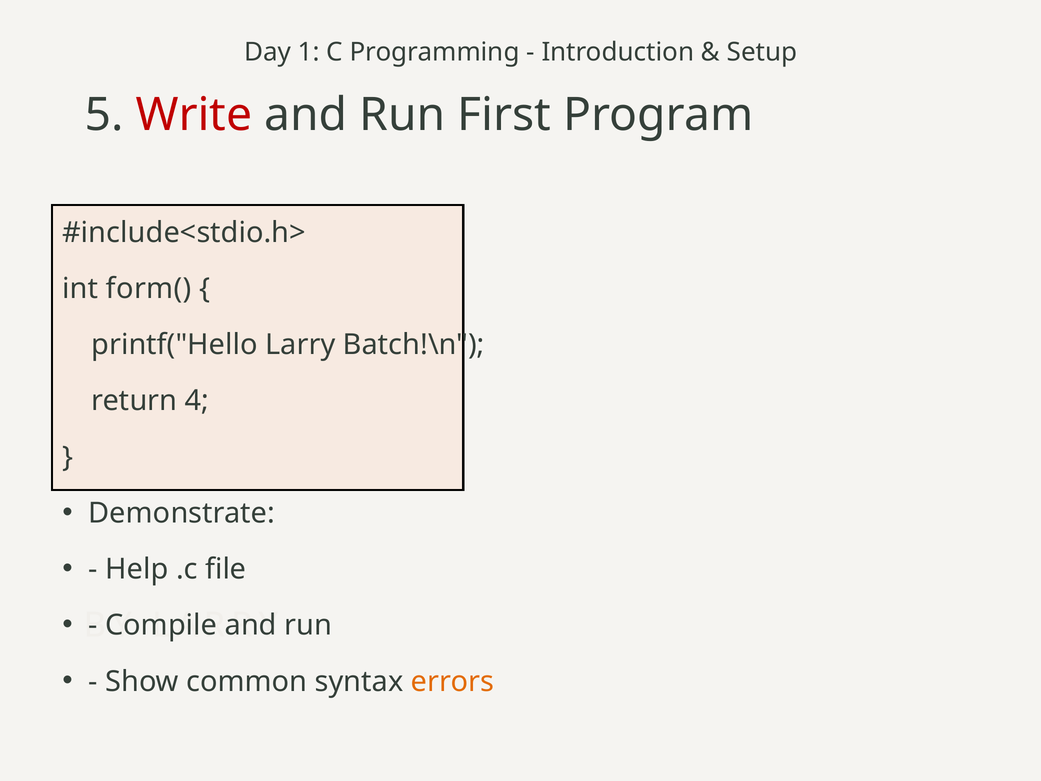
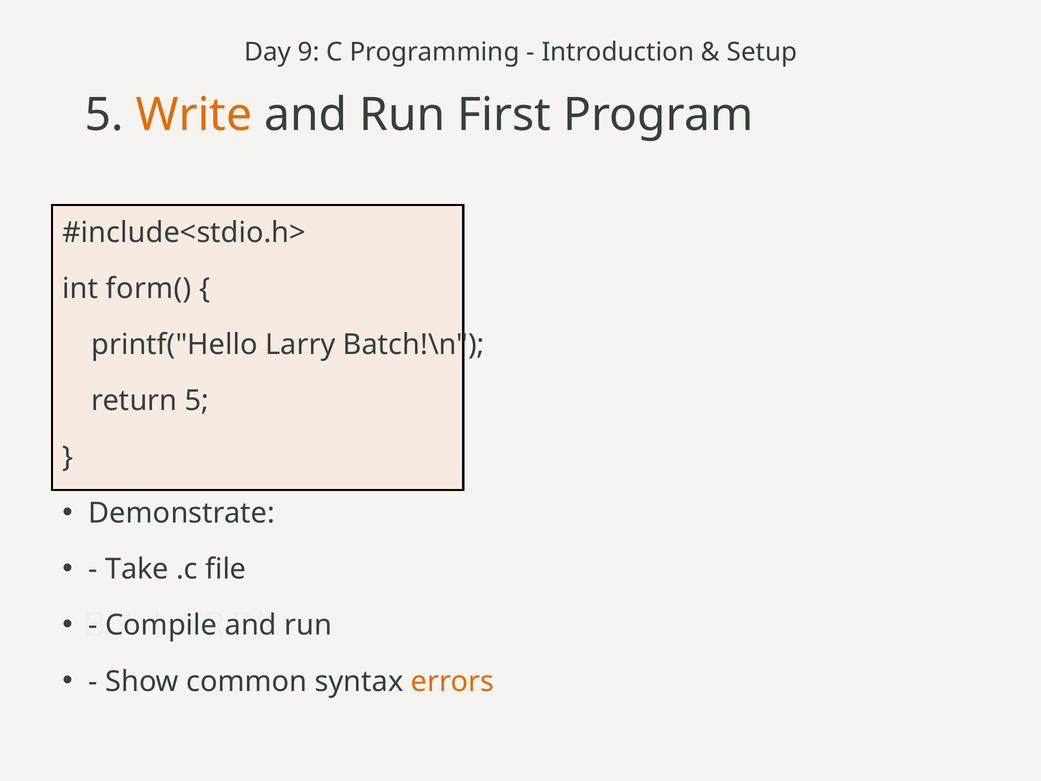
1: 1 -> 9
Write colour: red -> orange
return 4: 4 -> 5
Help: Help -> Take
